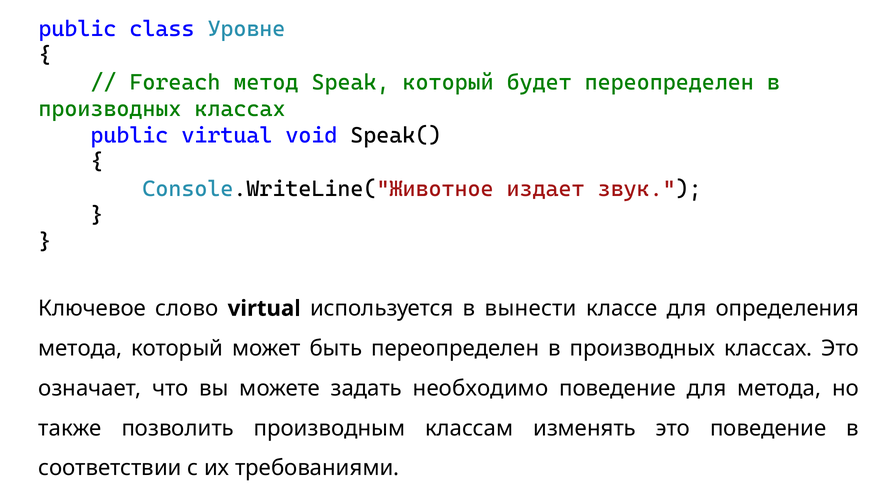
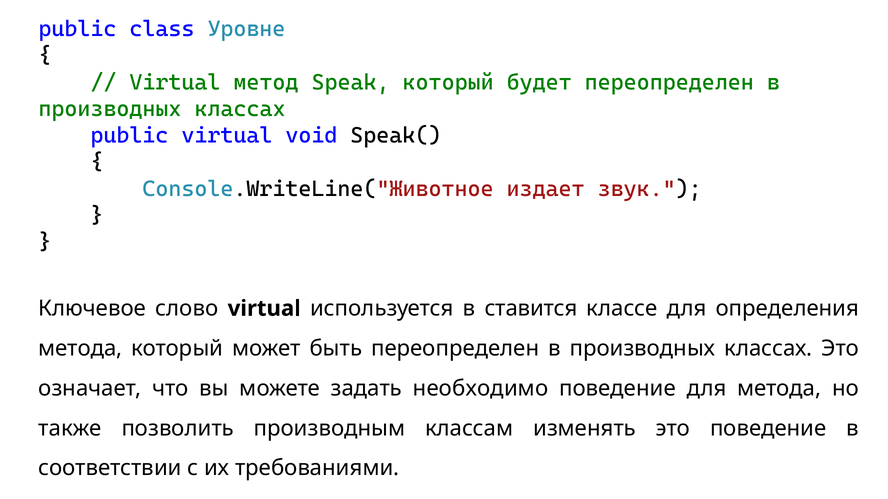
Foreach at (175, 82): Foreach -> Virtual
вынести: вынести -> ставится
